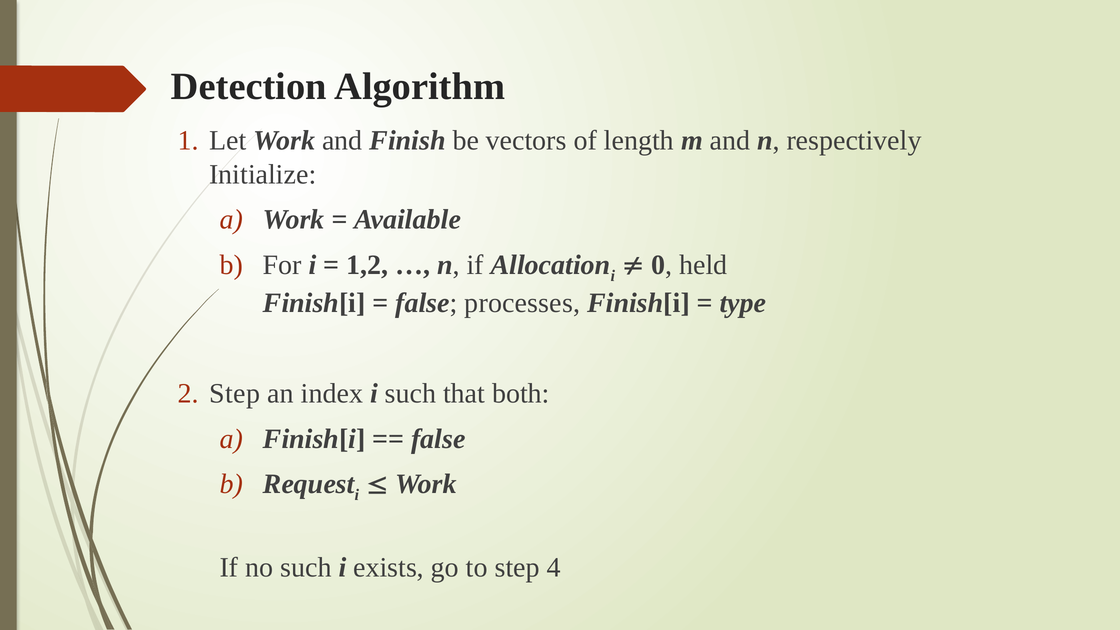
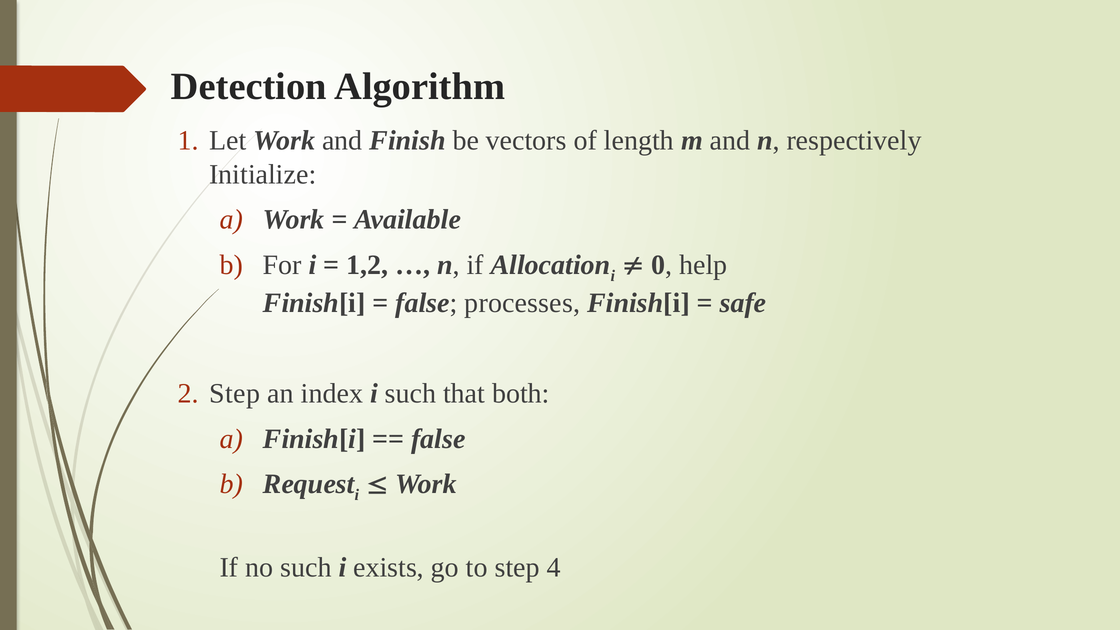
held: held -> help
type: type -> safe
